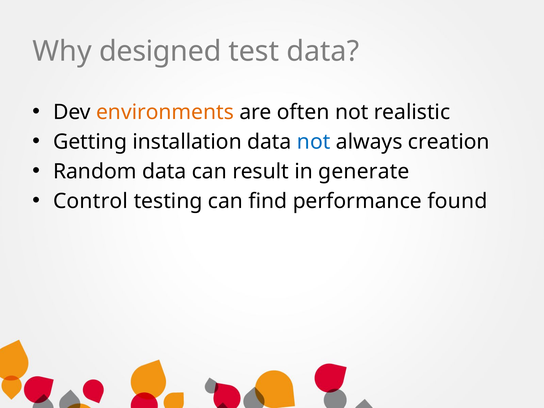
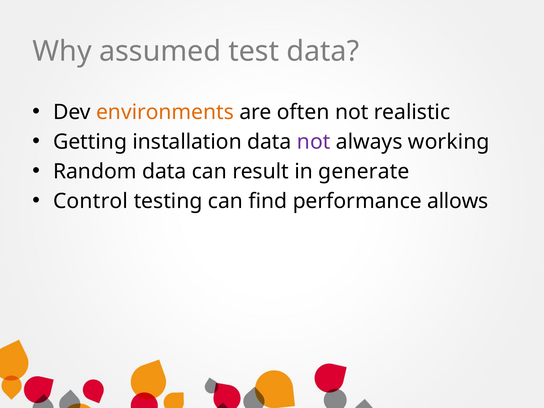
designed: designed -> assumed
not at (314, 142) colour: blue -> purple
creation: creation -> working
found: found -> allows
